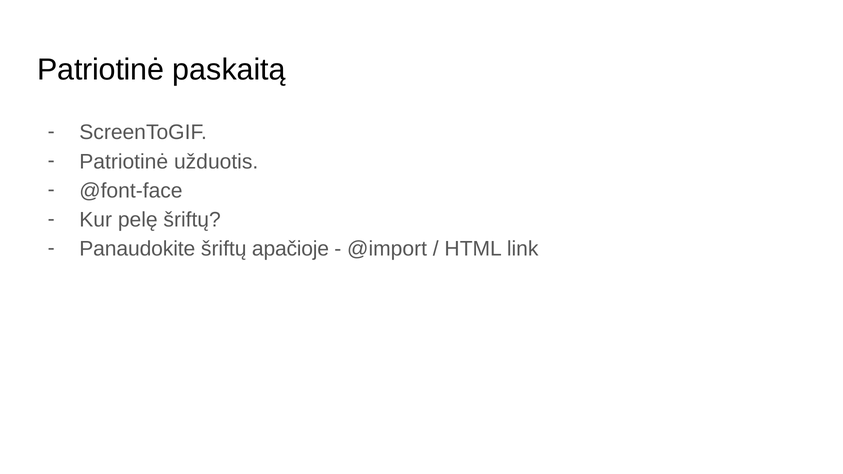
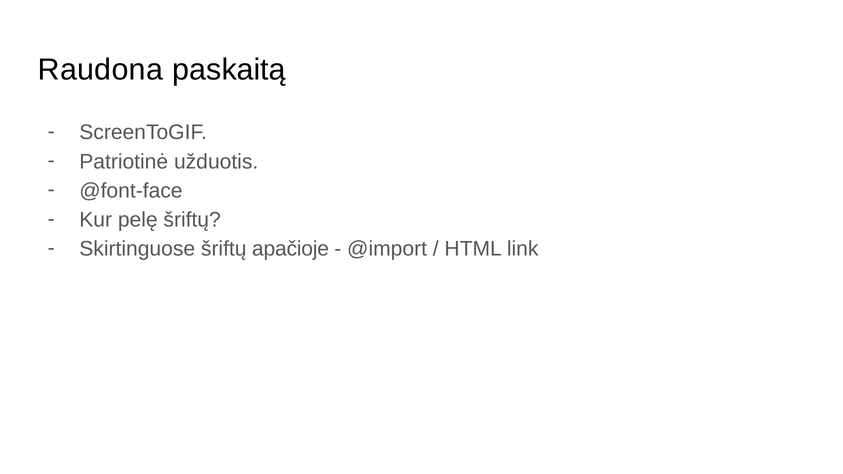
Patriotinė at (101, 70): Patriotinė -> Raudona
Panaudokite: Panaudokite -> Skirtinguose
